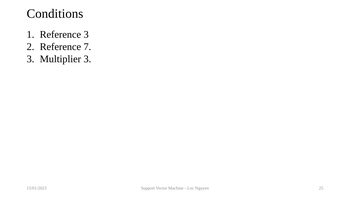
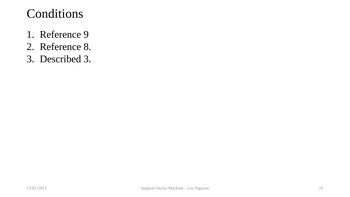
Reference 3: 3 -> 9
7: 7 -> 8
Multiplier: Multiplier -> Described
